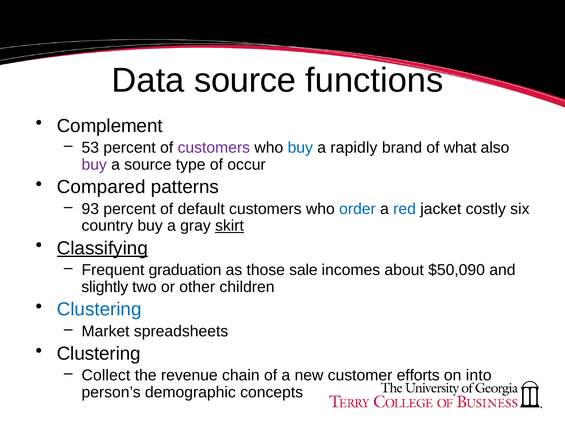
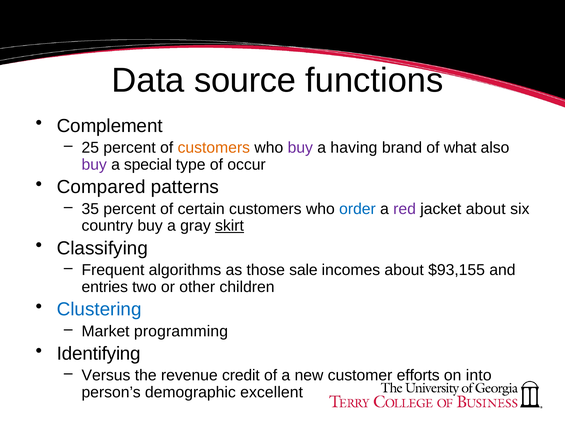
53: 53 -> 25
customers at (214, 148) colour: purple -> orange
buy at (300, 148) colour: blue -> purple
rapidly: rapidly -> having
a source: source -> special
93: 93 -> 35
default: default -> certain
red colour: blue -> purple
jacket costly: costly -> about
Classifying underline: present -> none
graduation: graduation -> algorithms
$50,090: $50,090 -> $93,155
slightly: slightly -> entries
spreadsheets: spreadsheets -> programming
Clustering at (99, 353): Clustering -> Identifying
Collect: Collect -> Versus
chain: chain -> credit
concepts: concepts -> excellent
